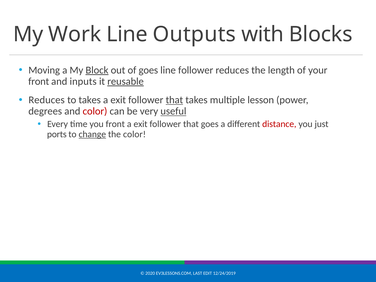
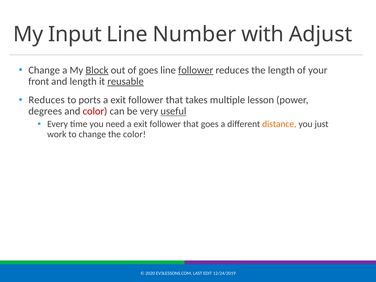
Work: Work -> Input
Outputs: Outputs -> Number
Blocks: Blocks -> Adjust
Moving at (44, 70): Moving -> Change
follower at (196, 70) underline: none -> present
and inputs: inputs -> length
to takes: takes -> ports
that at (174, 100) underline: present -> none
you front: front -> need
distance colour: red -> orange
ports: ports -> work
change at (92, 134) underline: present -> none
